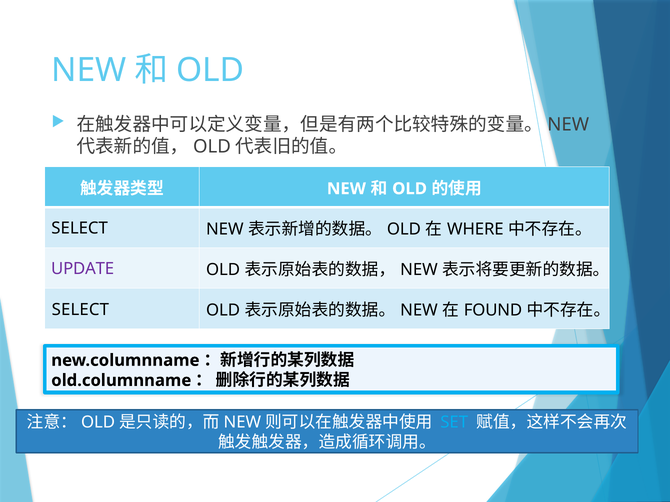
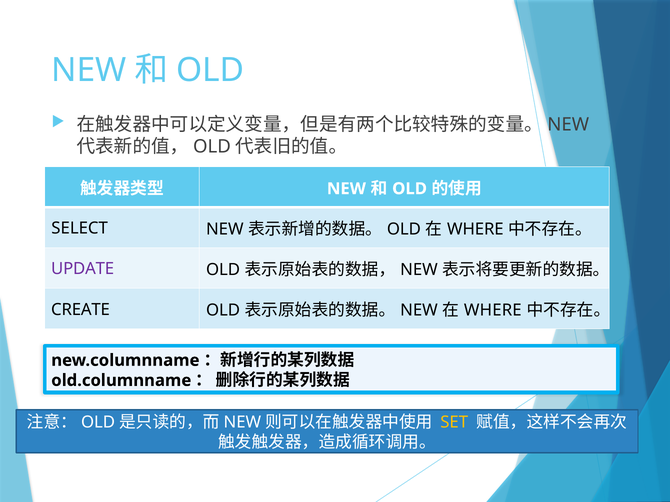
SELECT at (80, 310): SELECT -> CREATE
FOUND at (493, 311): FOUND -> WHERE
SET colour: light blue -> yellow
